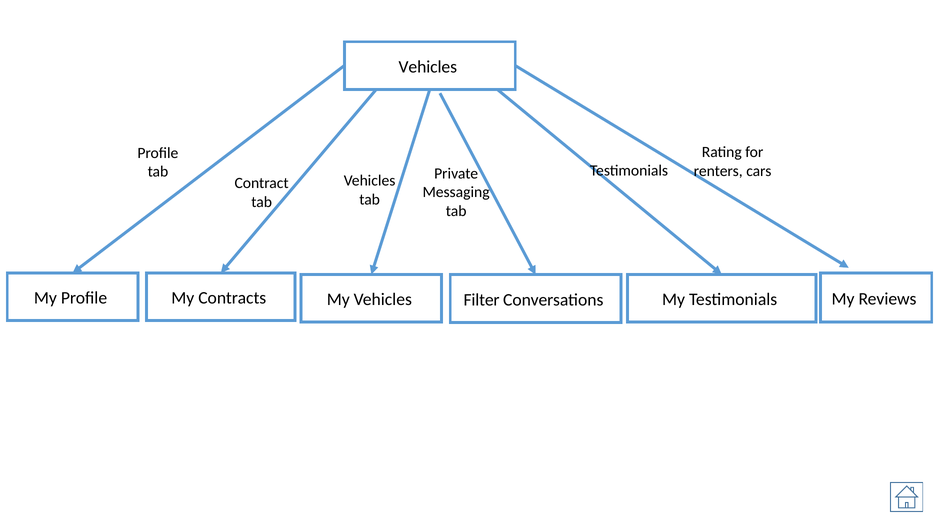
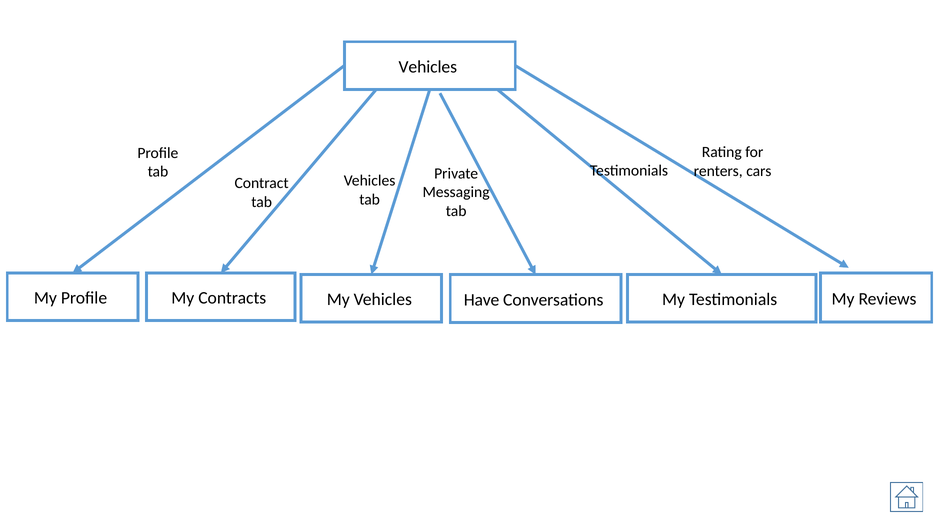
Filter: Filter -> Have
